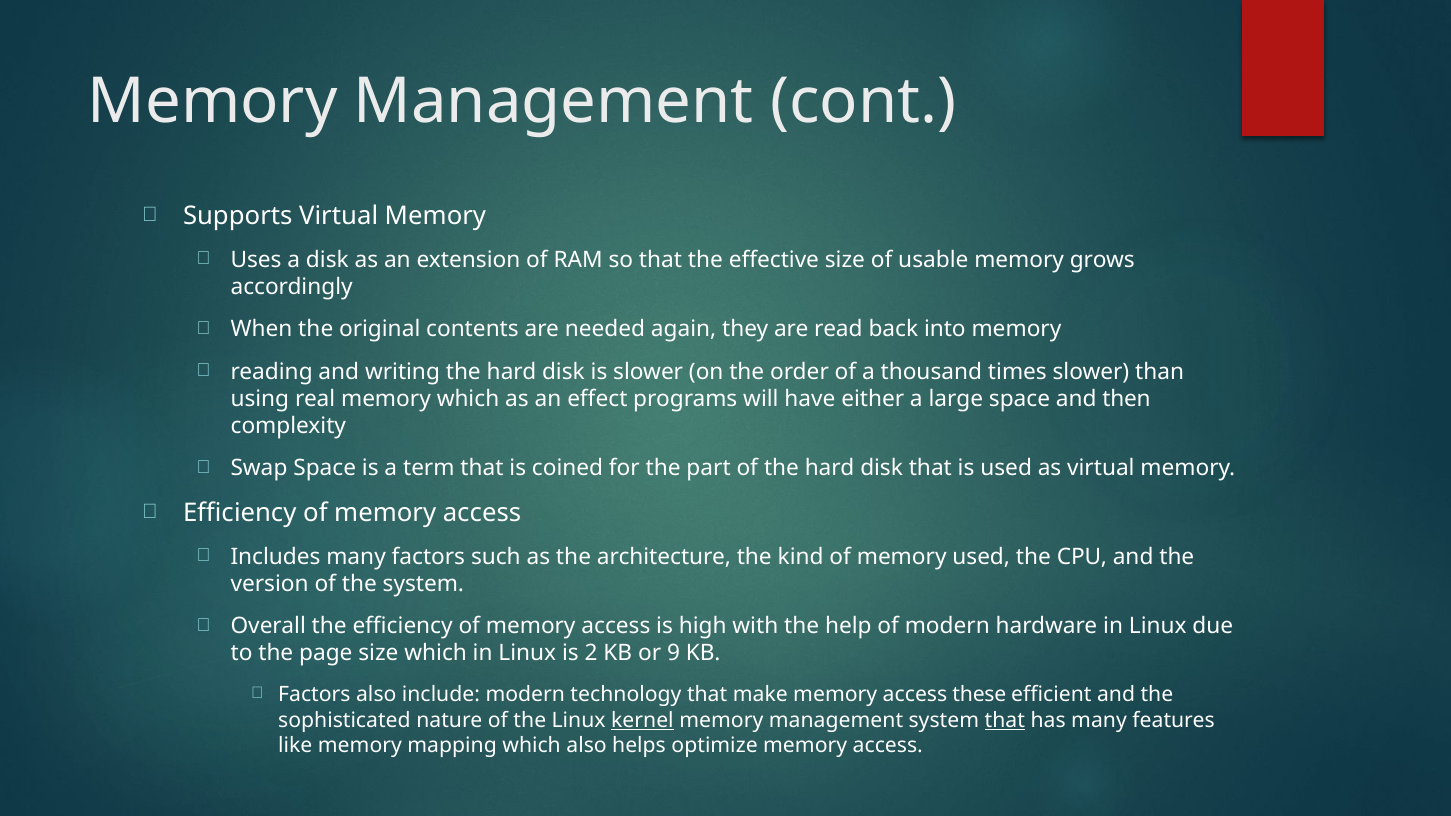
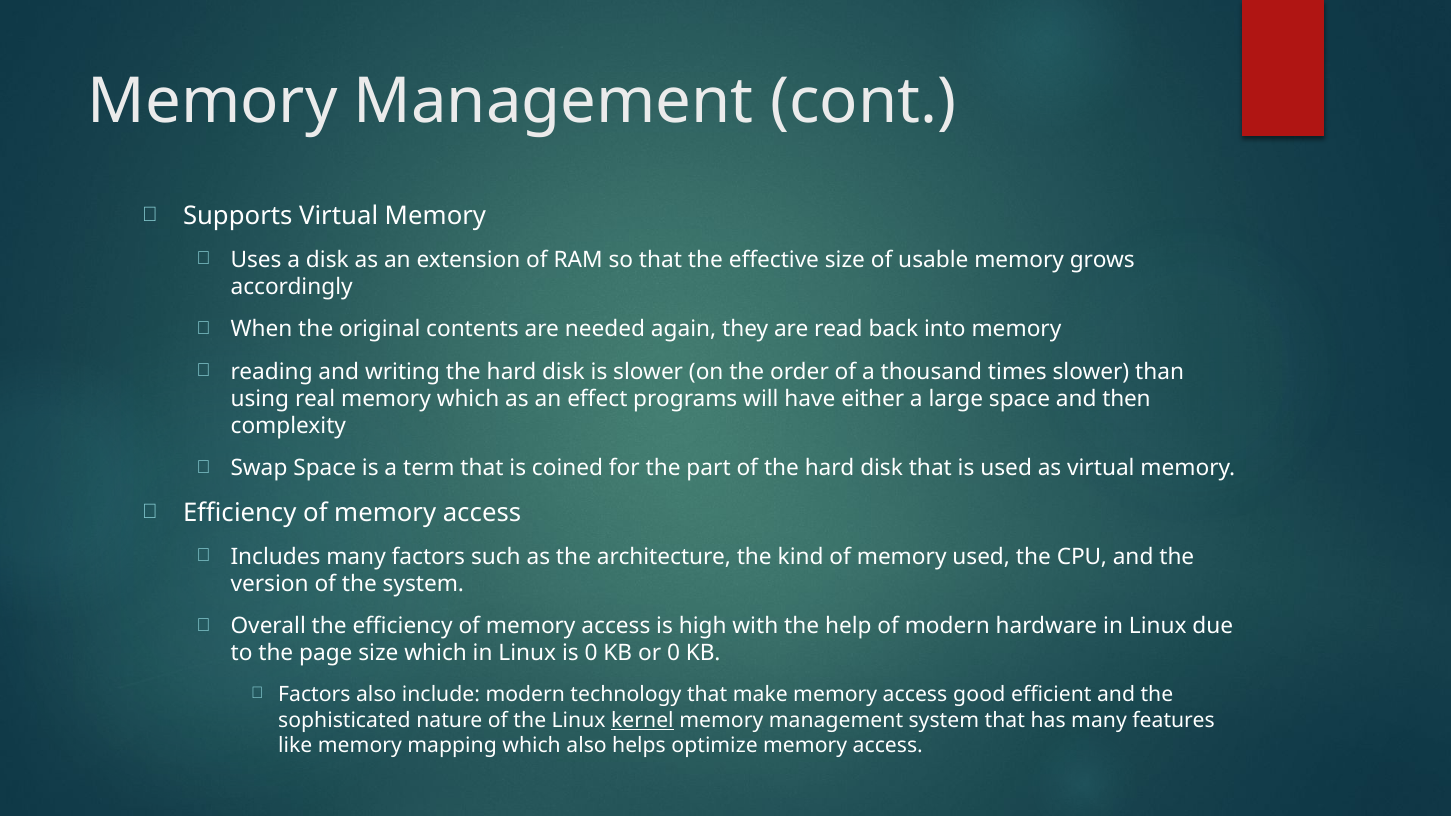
is 2: 2 -> 0
or 9: 9 -> 0
these: these -> good
that at (1005, 720) underline: present -> none
